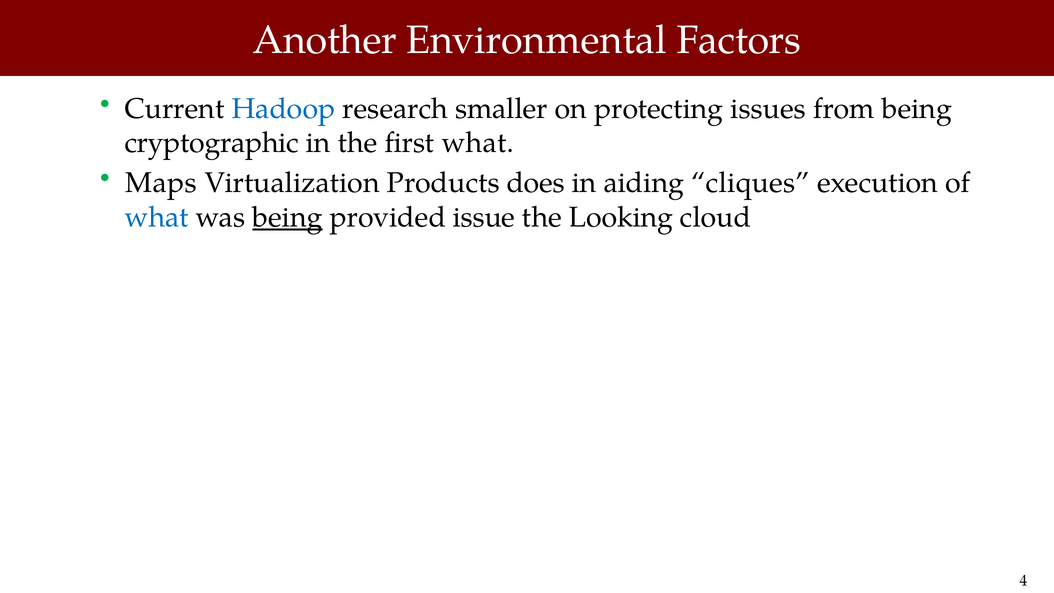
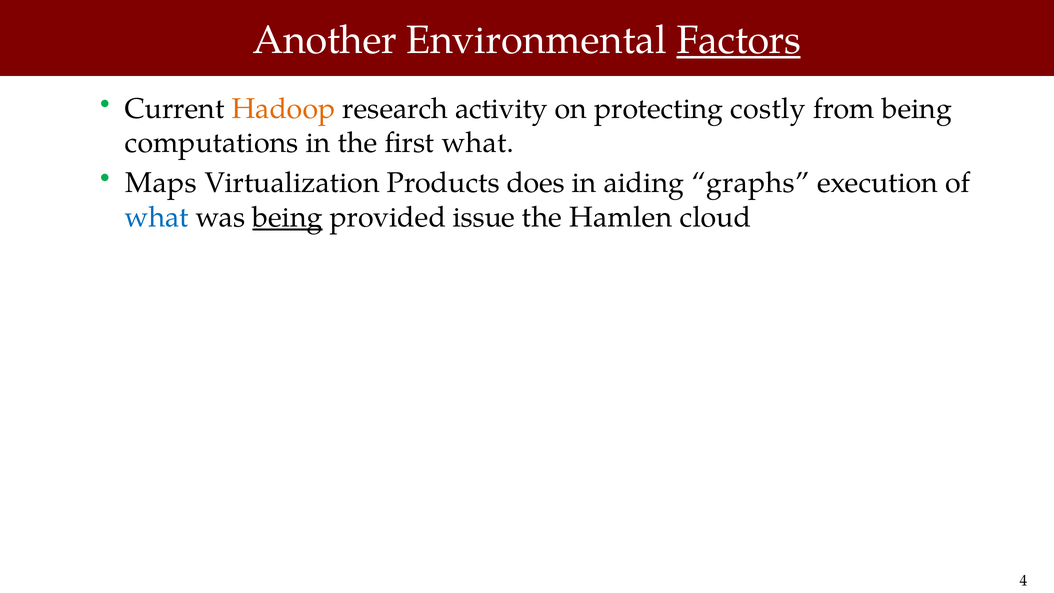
Factors underline: none -> present
Hadoop colour: blue -> orange
smaller: smaller -> activity
issues: issues -> costly
cryptographic: cryptographic -> computations
cliques: cliques -> graphs
Looking: Looking -> Hamlen
